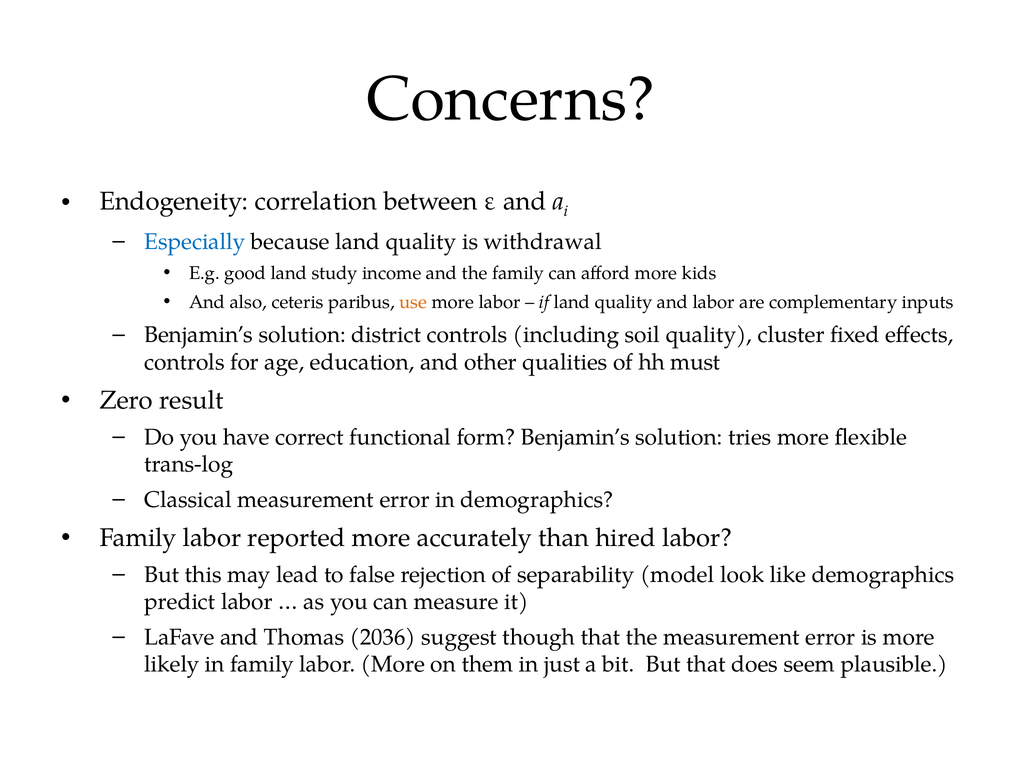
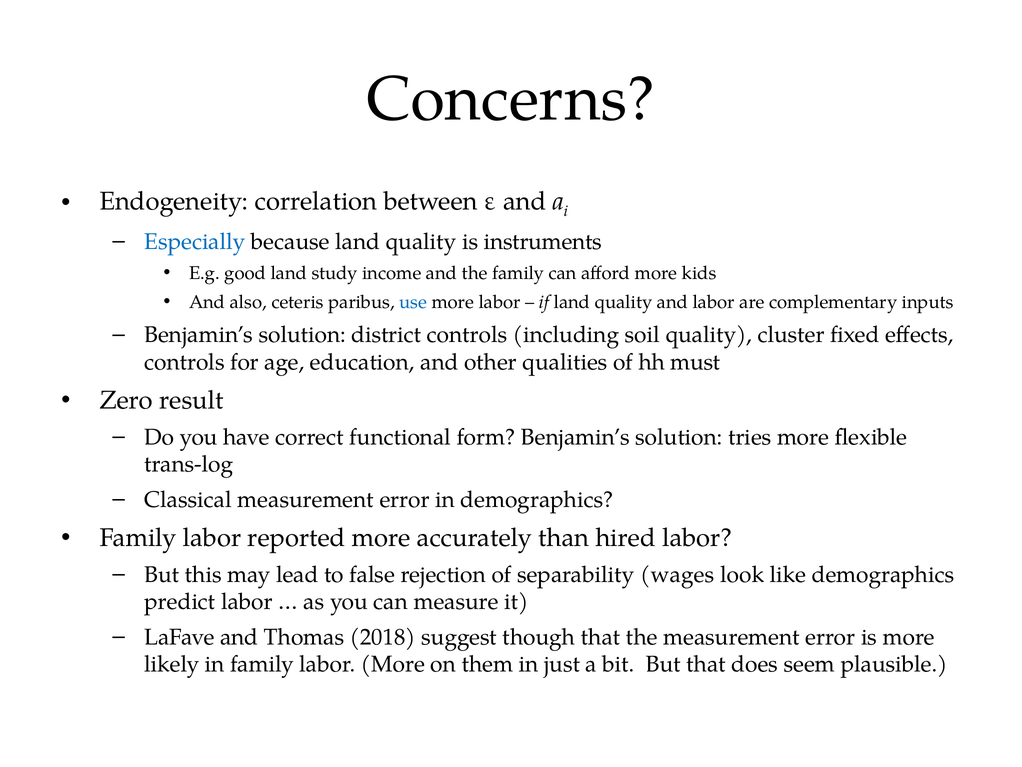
withdrawal: withdrawal -> instruments
use colour: orange -> blue
model: model -> wages
2036: 2036 -> 2018
